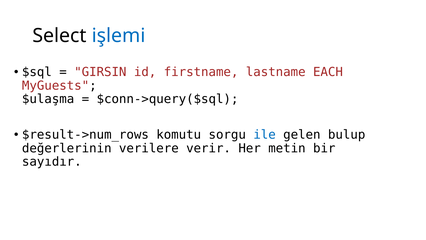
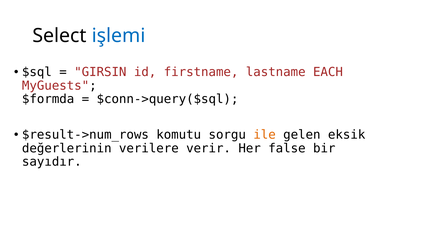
$ulaşma: $ulaşma -> $formda
ile colour: blue -> orange
bulup: bulup -> eksik
metin: metin -> false
